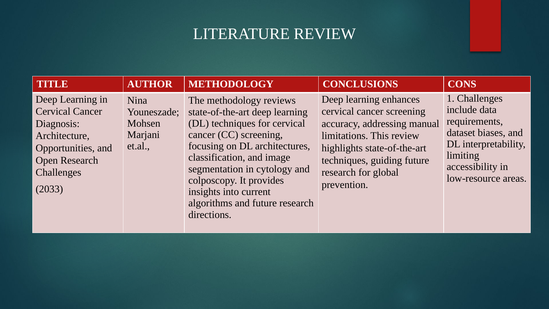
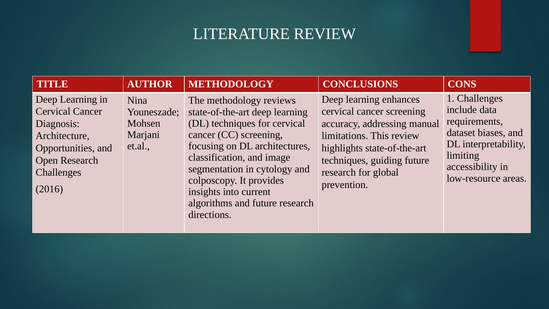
2033: 2033 -> 2016
